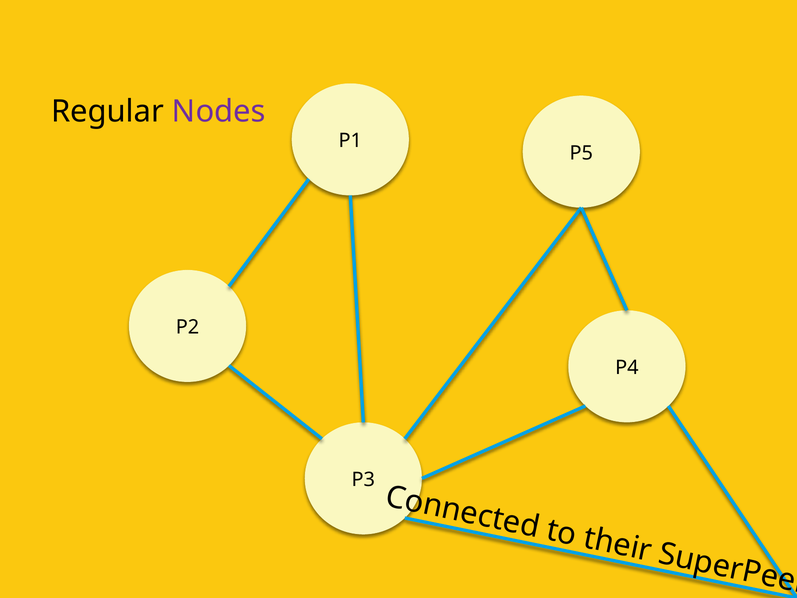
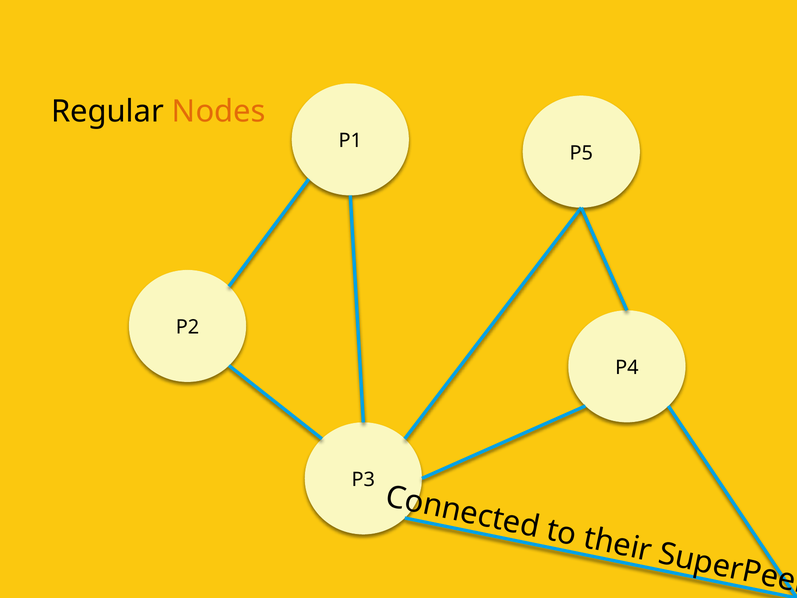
Nodes colour: purple -> orange
